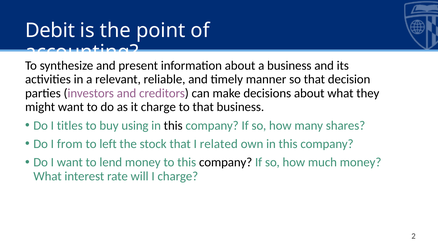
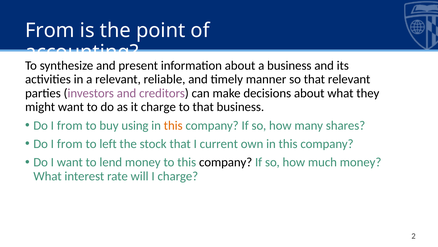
Debit at (50, 30): Debit -> From
that decision: decision -> relevant
titles at (70, 125): titles -> from
this at (173, 125) colour: black -> orange
related: related -> current
